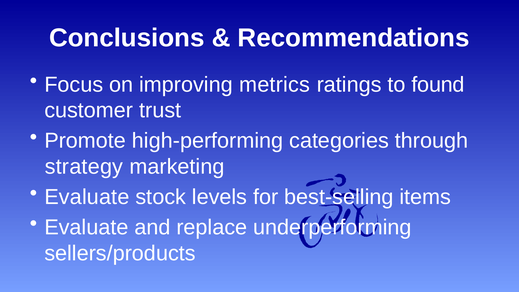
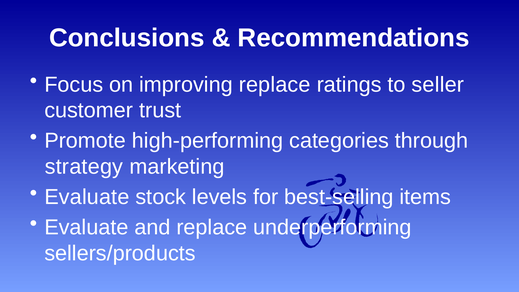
improving metrics: metrics -> replace
found: found -> seller
